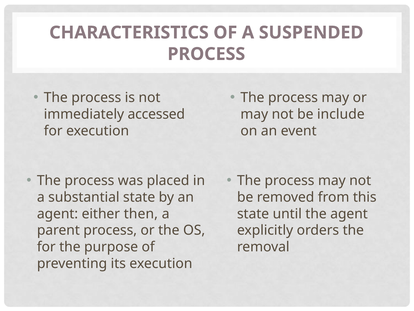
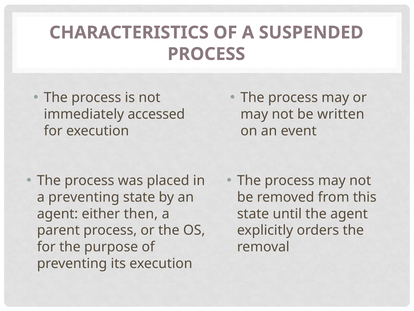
include: include -> written
a substantial: substantial -> preventing
